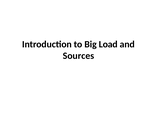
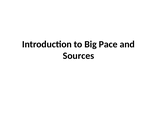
Load: Load -> Pace
